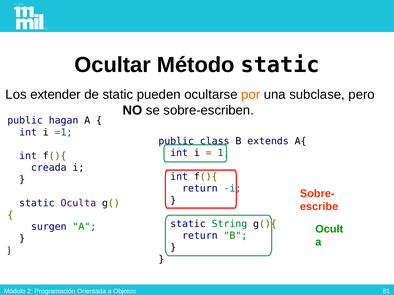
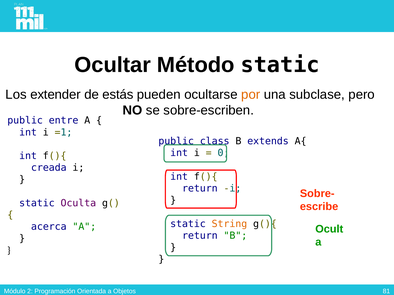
de static: static -> estás
hagan: hagan -> entre
1: 1 -> 0
String colour: green -> orange
surgen: surgen -> acerca
